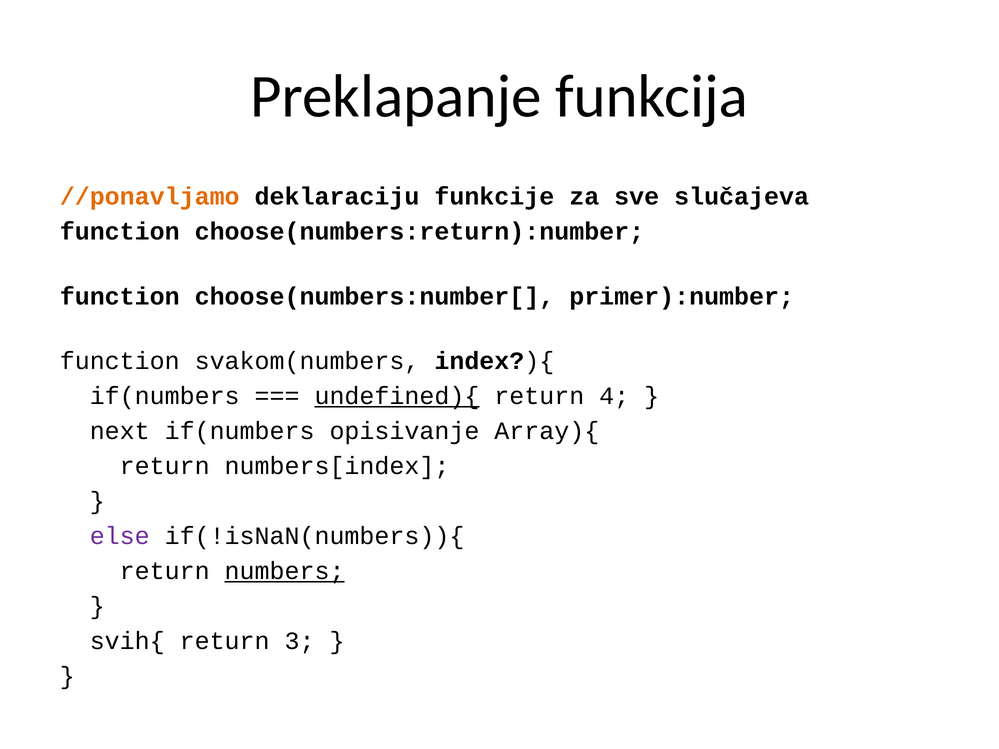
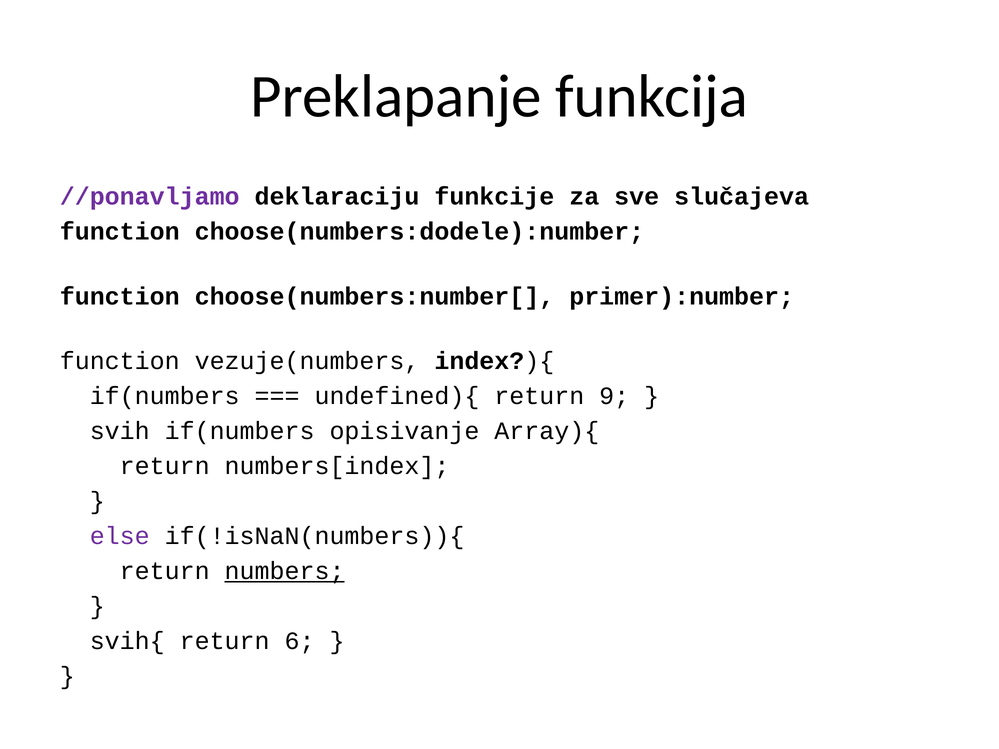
//ponavljamo colour: orange -> purple
choose(numbers:return):number: choose(numbers:return):number -> choose(numbers:dodele):number
svakom(numbers: svakom(numbers -> vezuje(numbers
undefined){ underline: present -> none
4: 4 -> 9
next: next -> svih
3: 3 -> 6
